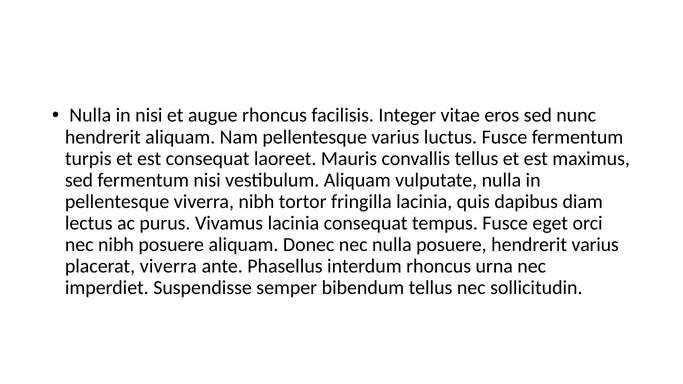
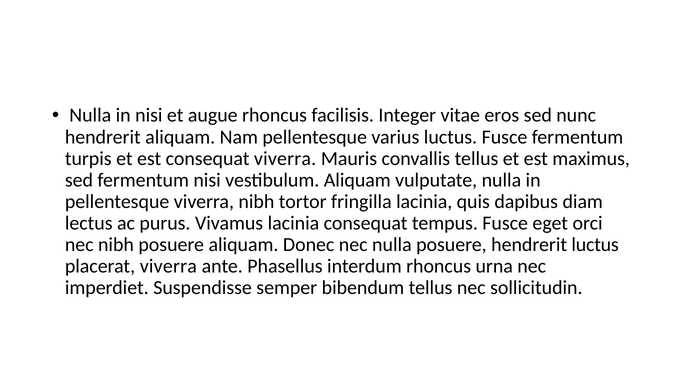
consequat laoreet: laoreet -> viverra
hendrerit varius: varius -> luctus
